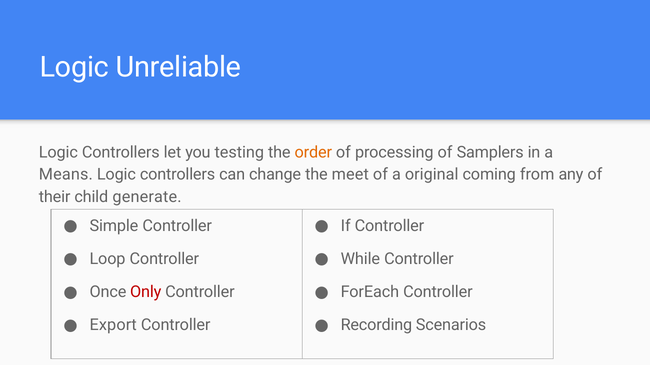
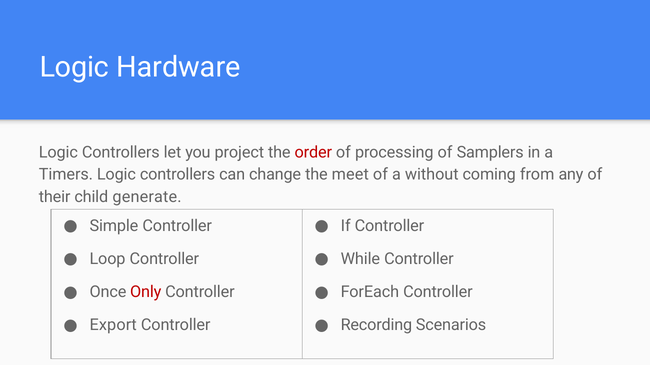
Unreliable: Unreliable -> Hardware
testing: testing -> project
order colour: orange -> red
Means: Means -> Timers
original: original -> without
